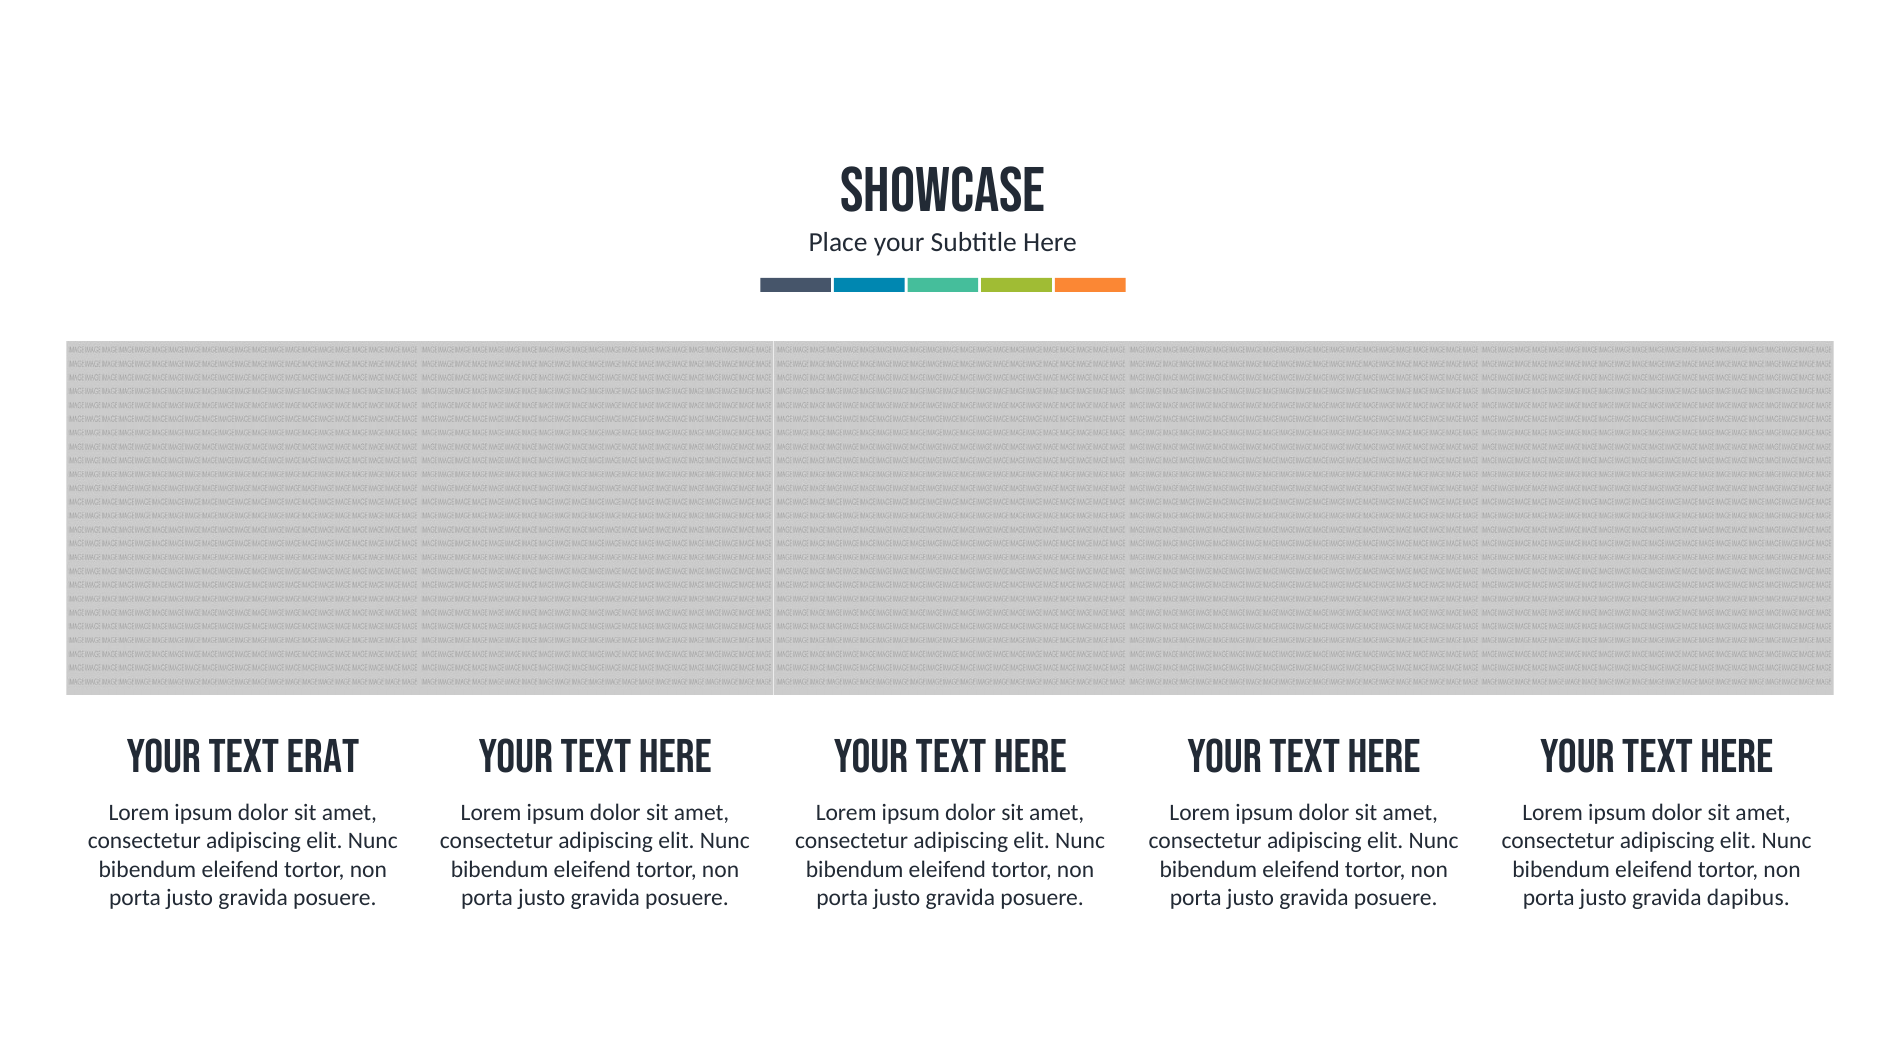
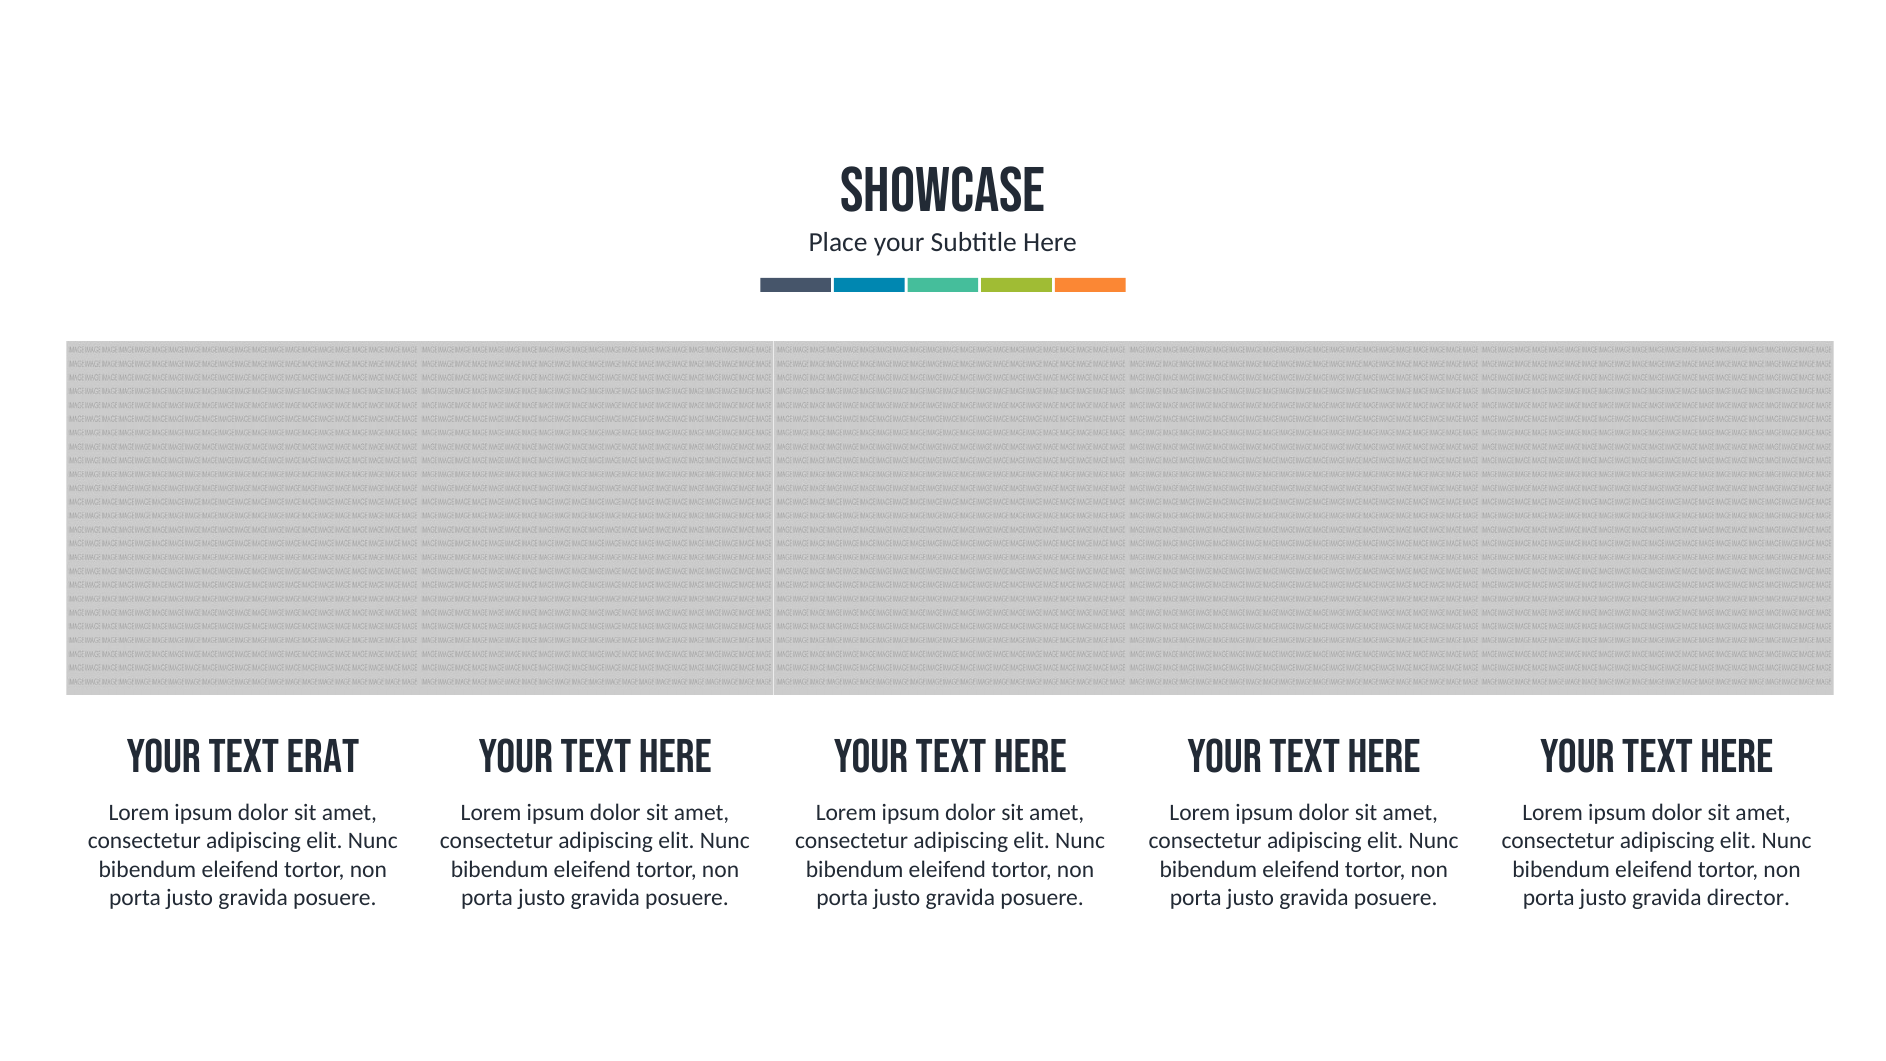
dapibus: dapibus -> director
